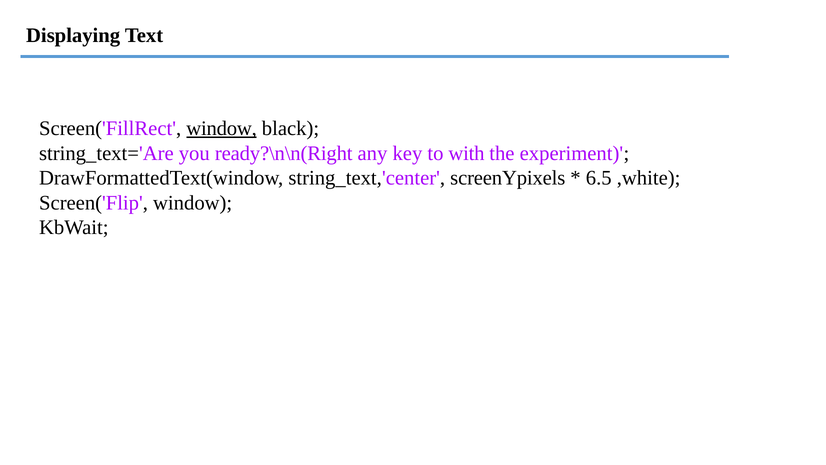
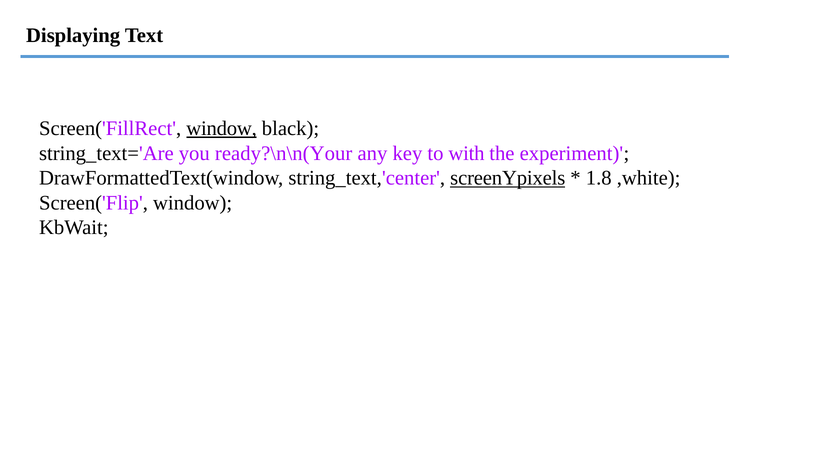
ready?\n\n(Right: ready?\n\n(Right -> ready?\n\n(Your
screenYpixels underline: none -> present
6.5: 6.5 -> 1.8
